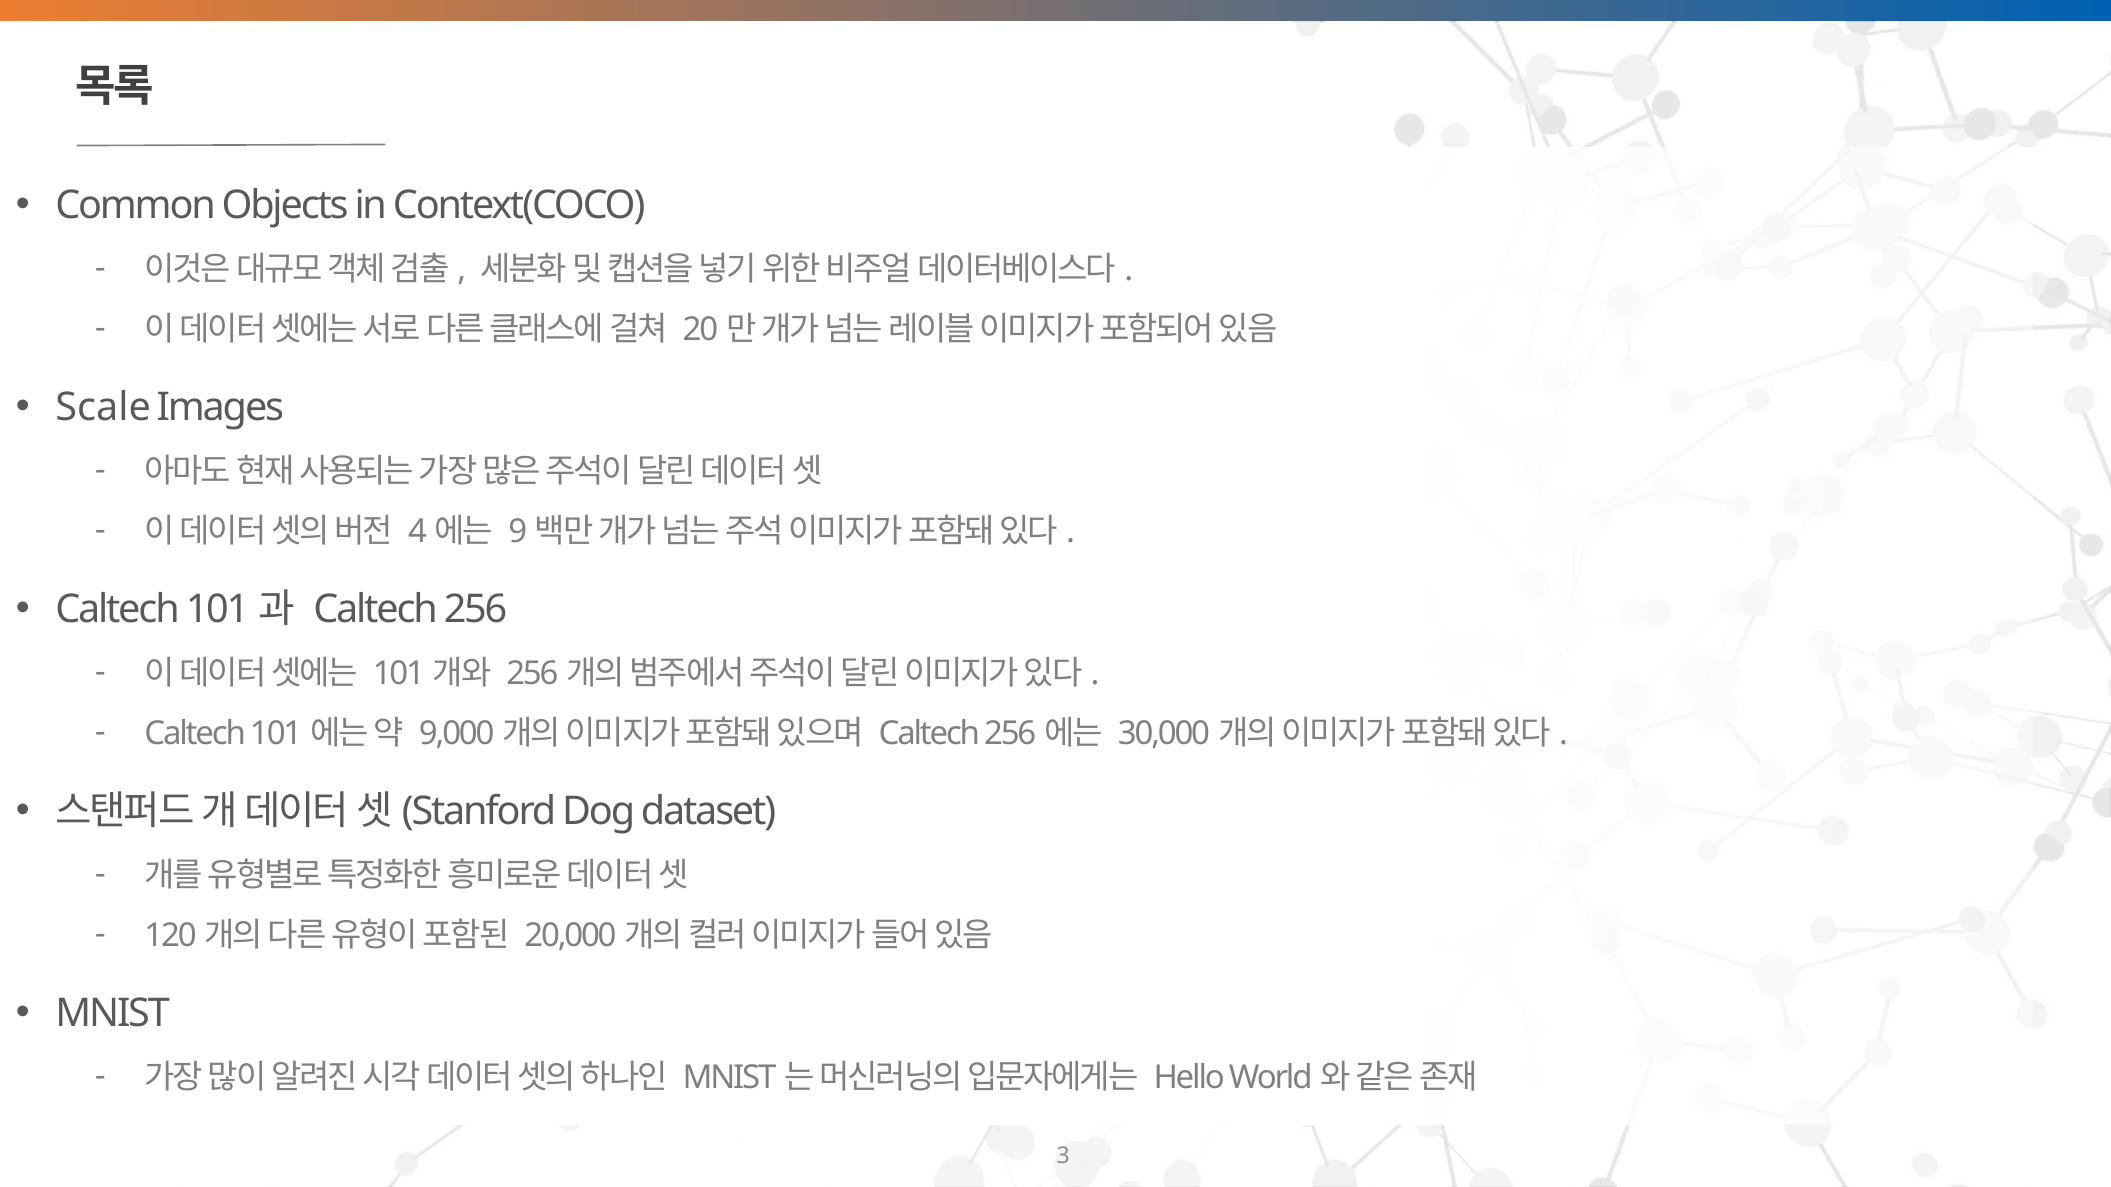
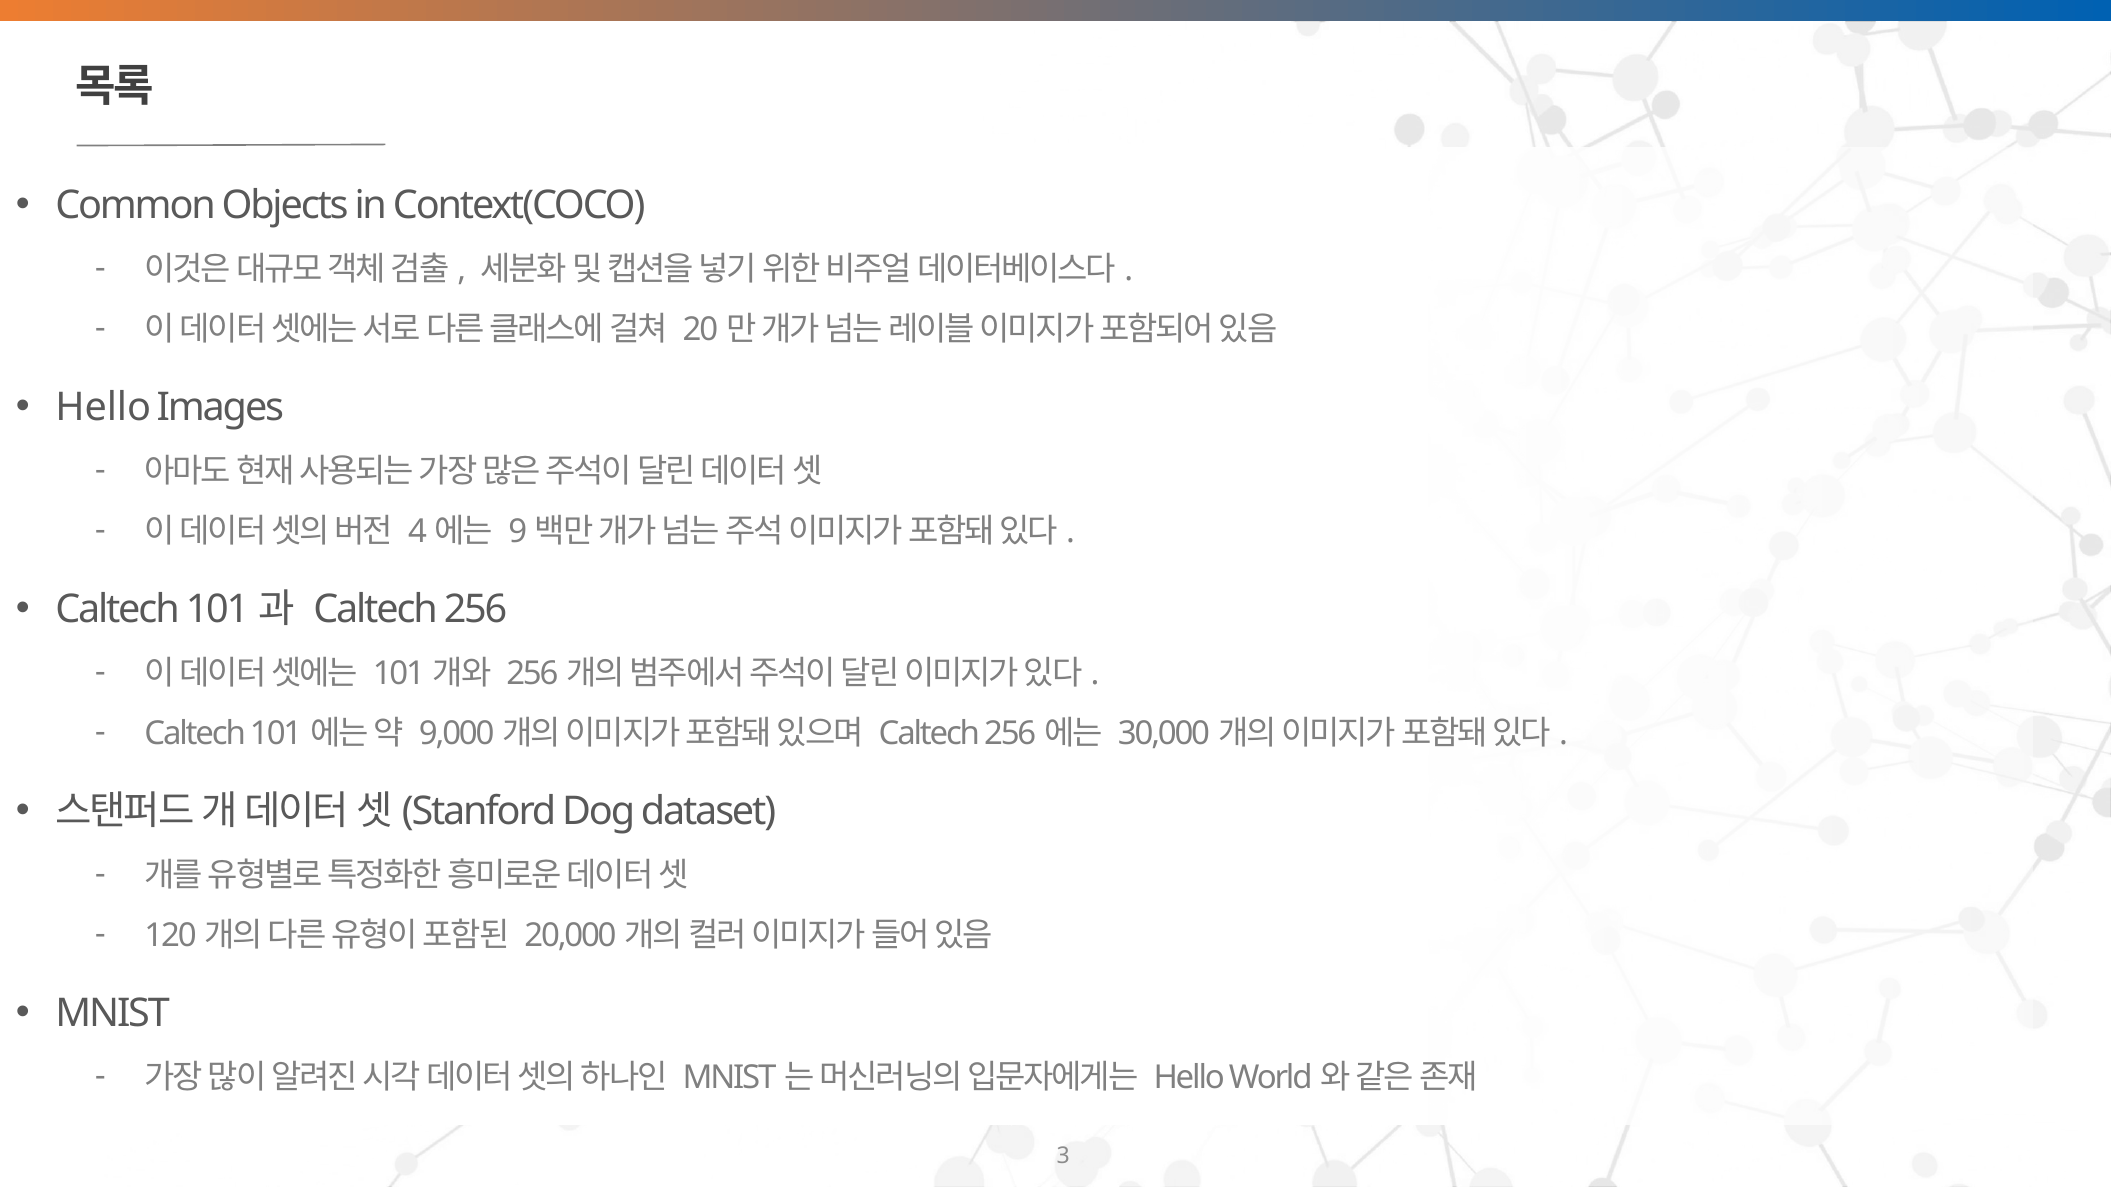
Scale at (103, 408): Scale -> Hello
